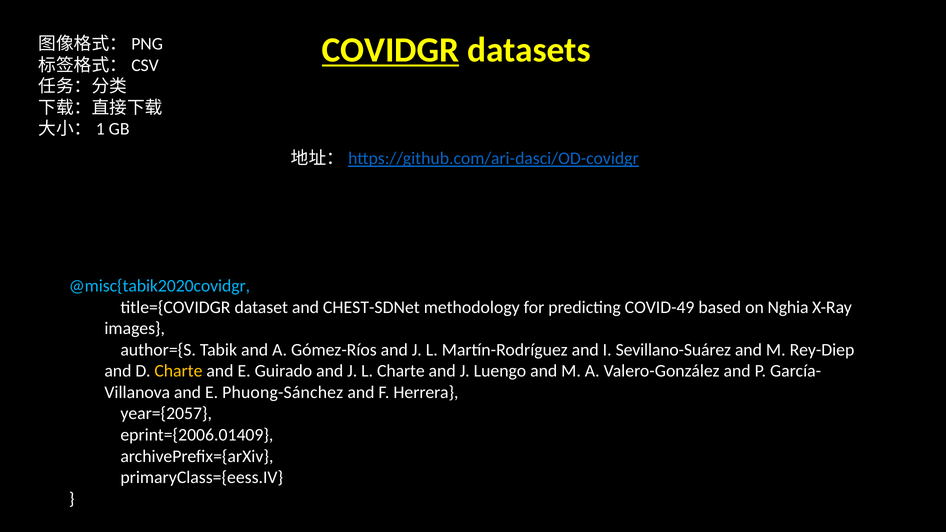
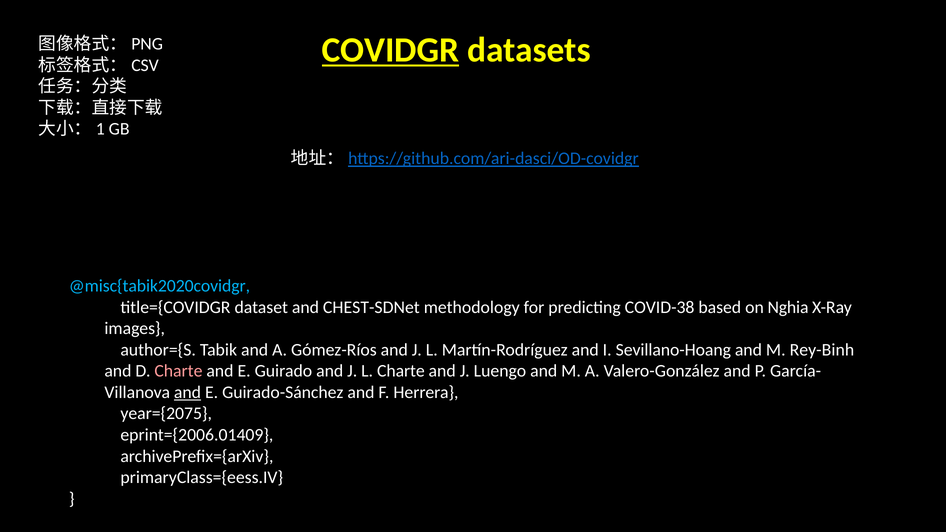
COVID-49: COVID-49 -> COVID-38
Sevillano-Suárez: Sevillano-Suárez -> Sevillano-Hoang
Rey-Diep: Rey-Diep -> Rey-Binh
Charte at (178, 371) colour: yellow -> pink
and at (187, 392) underline: none -> present
Phuong-Sánchez: Phuong-Sánchez -> Guirado-Sánchez
year={2057: year={2057 -> year={2075
